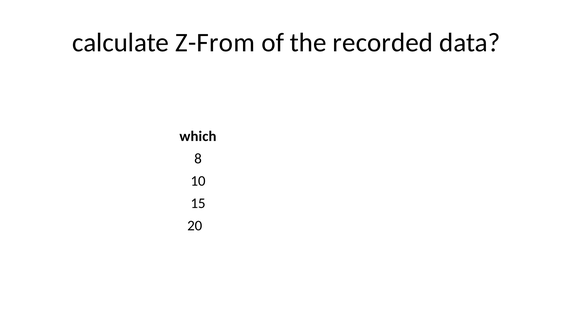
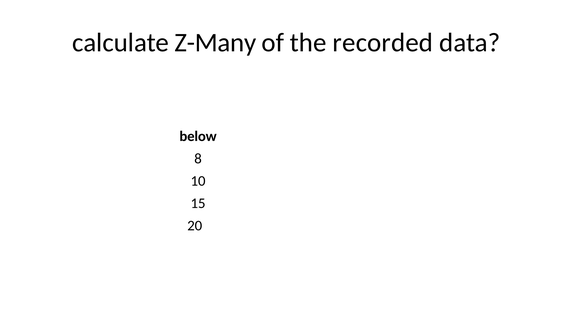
Z-From: Z-From -> Z-Many
which: which -> below
